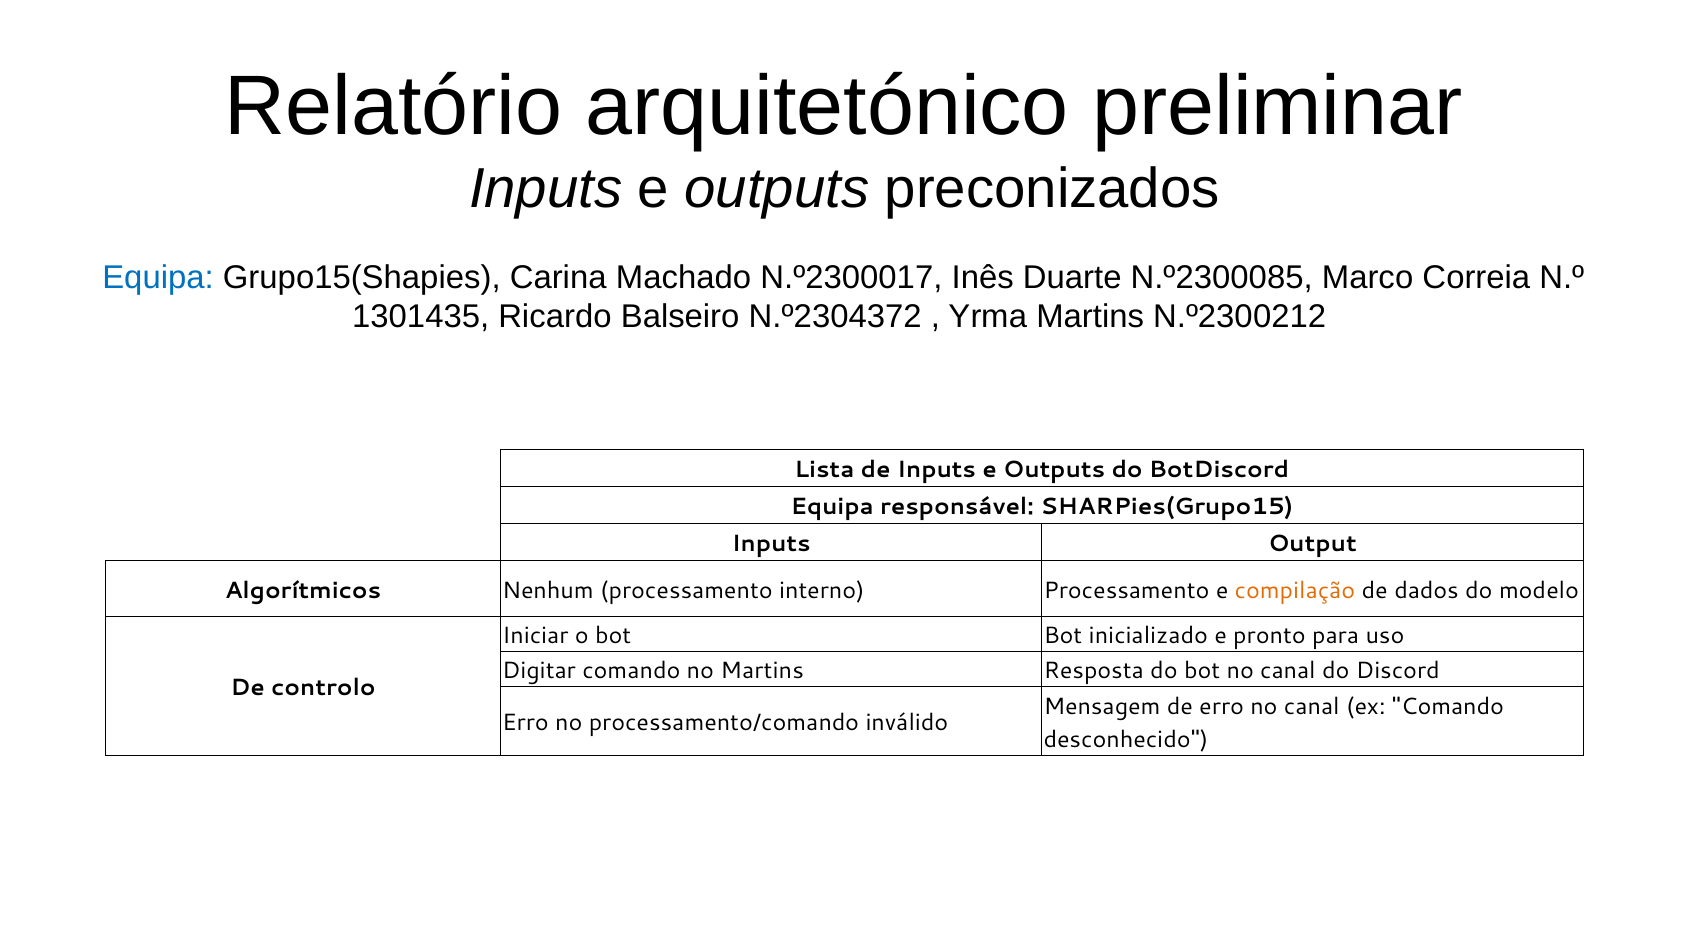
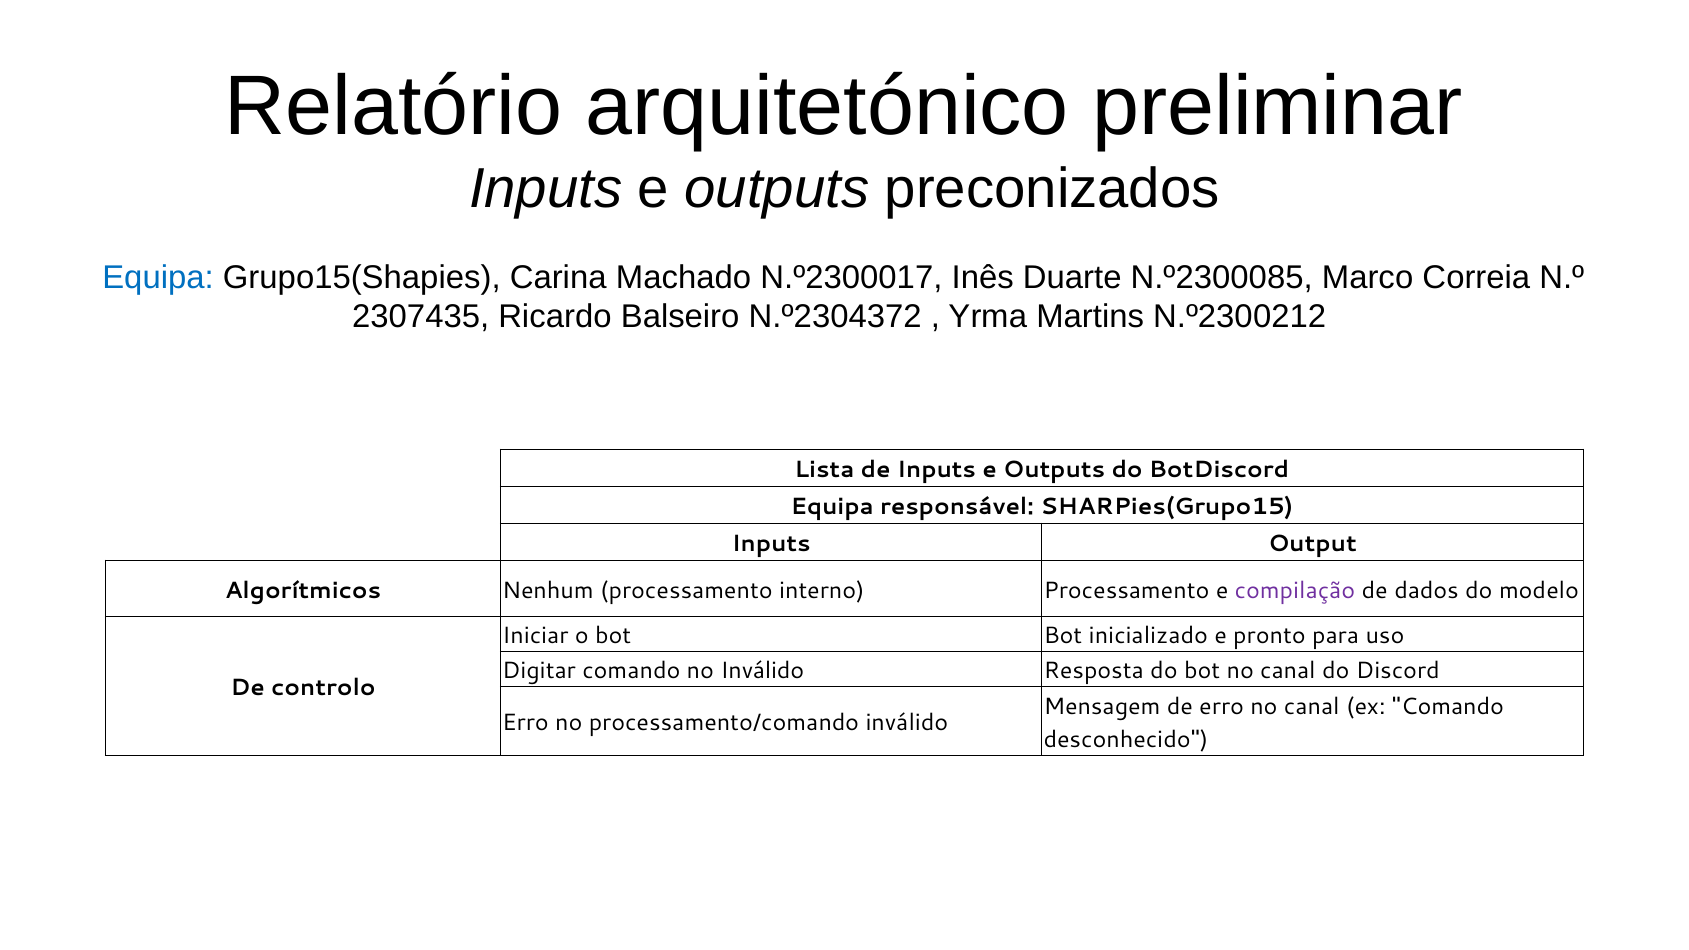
1301435: 1301435 -> 2307435
compilação colour: orange -> purple
no Martins: Martins -> Inválido
